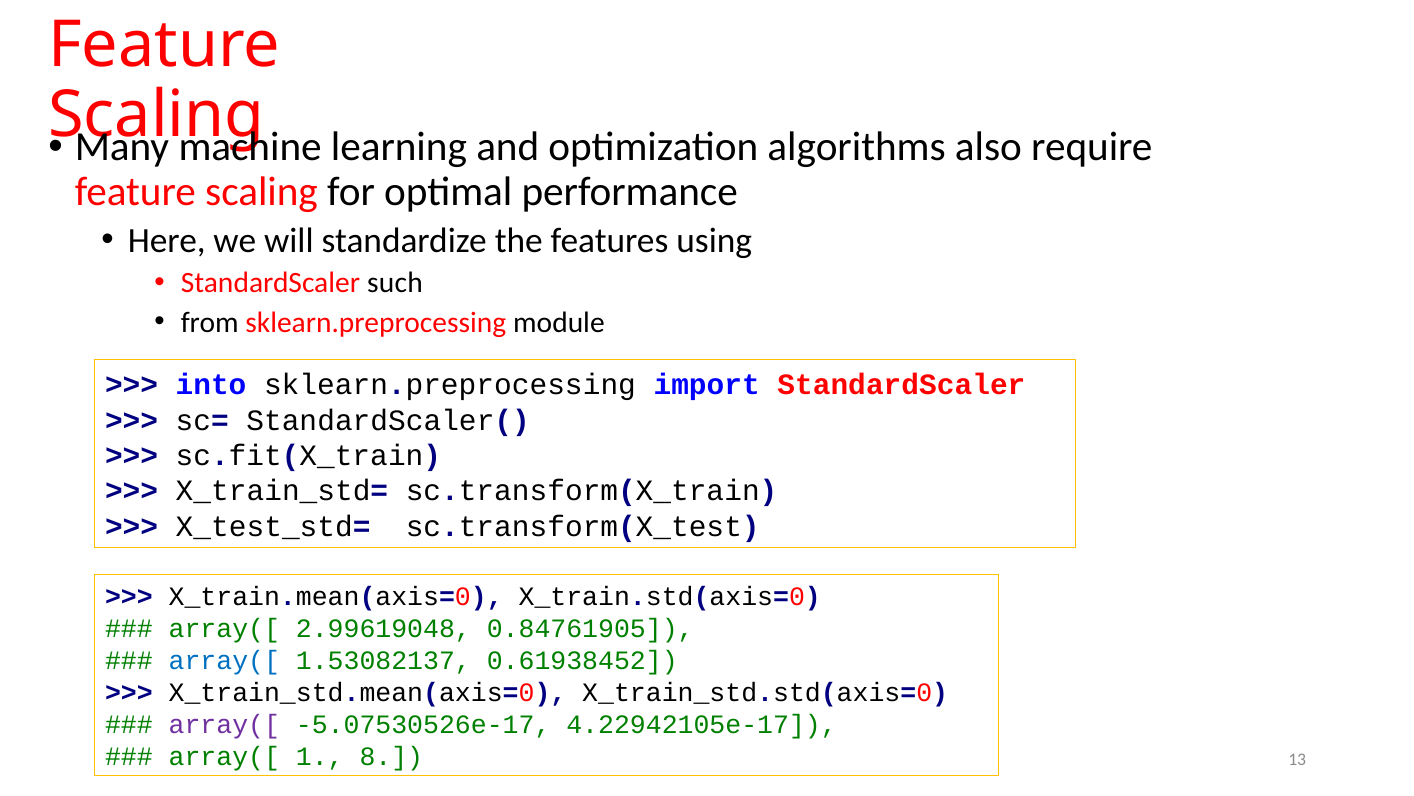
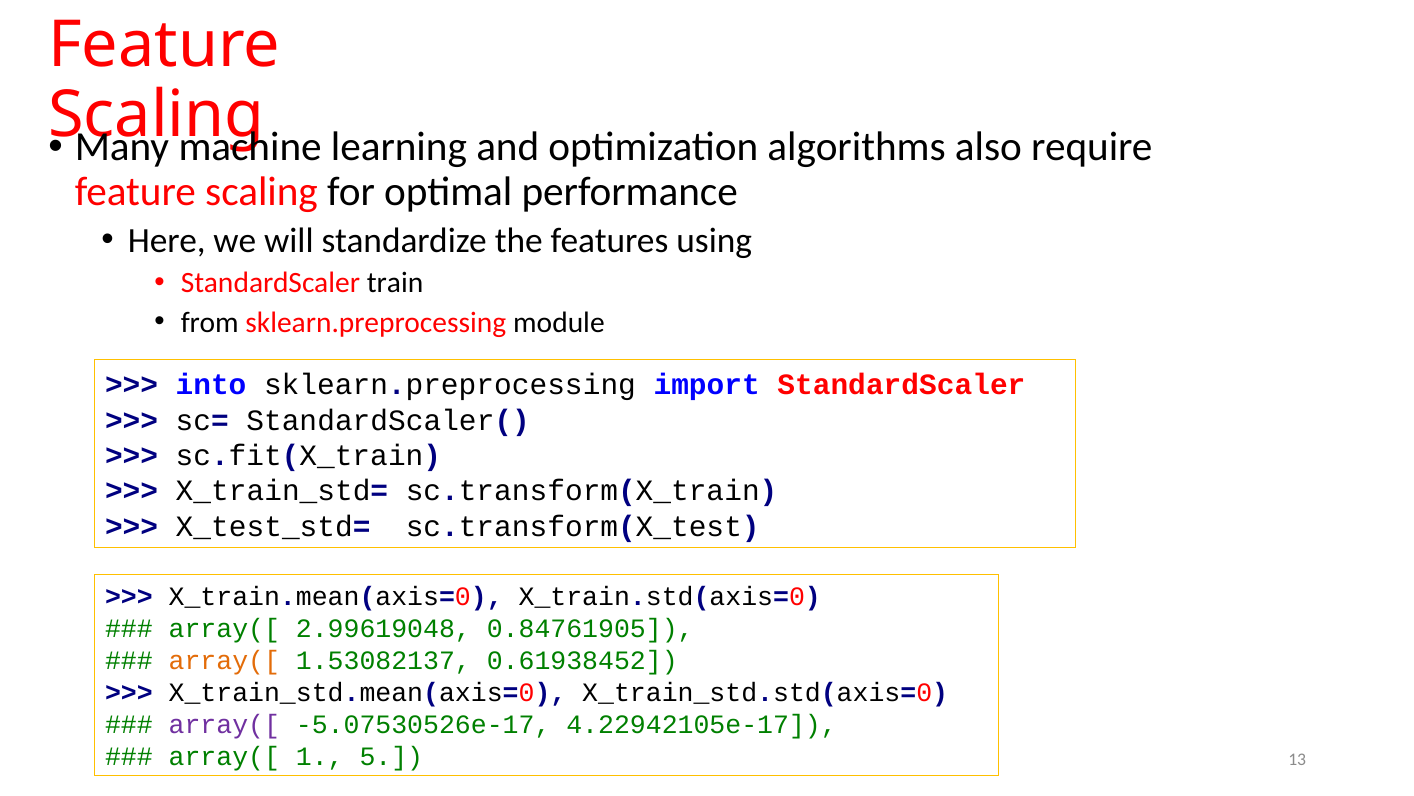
such: such -> train
array([ at (224, 660) colour: blue -> orange
8: 8 -> 5
